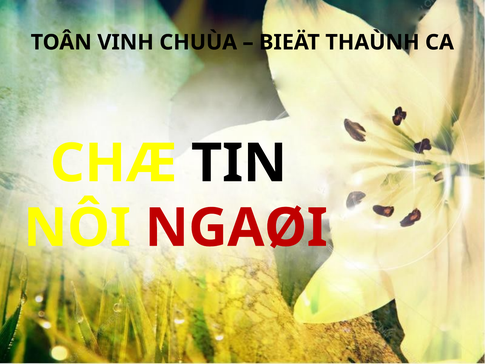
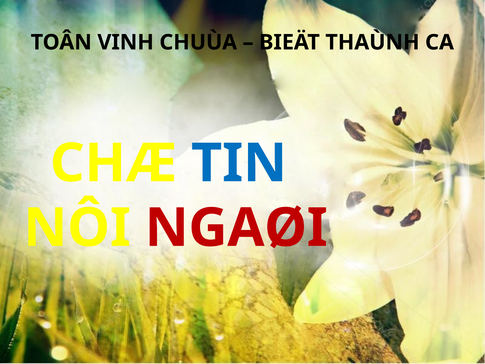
TIN colour: black -> blue
